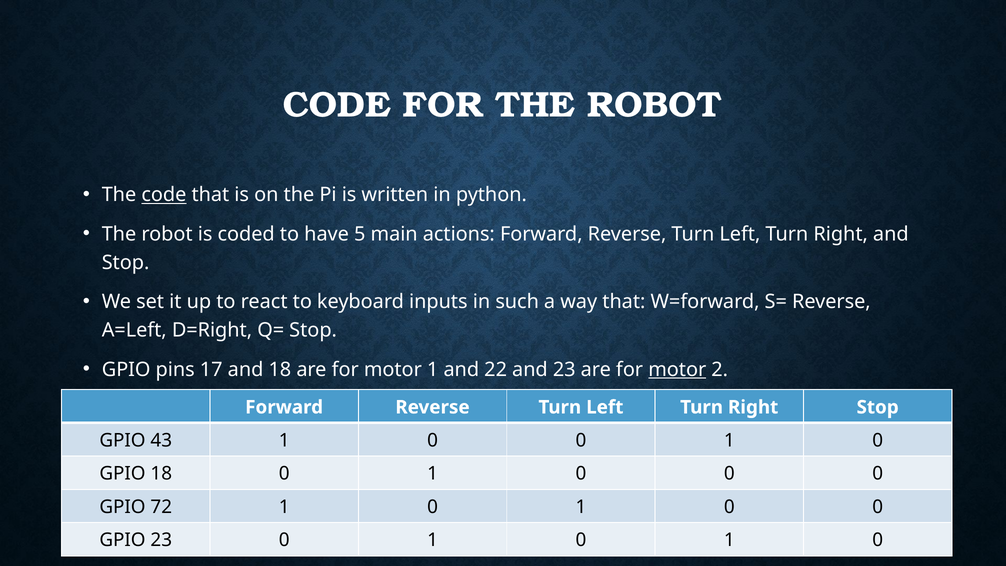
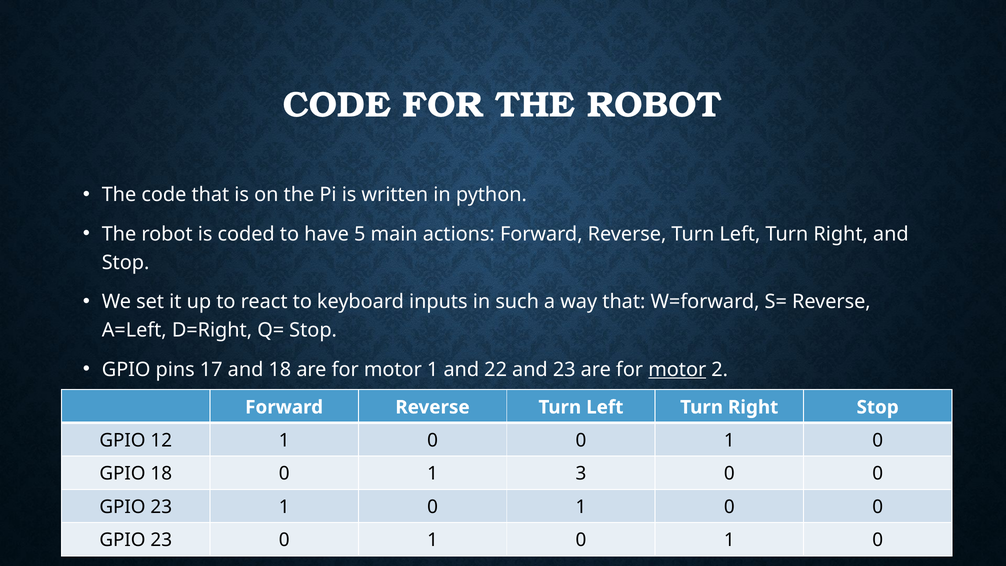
code at (164, 195) underline: present -> none
43: 43 -> 12
18 0 1 0: 0 -> 3
72 at (161, 507): 72 -> 23
